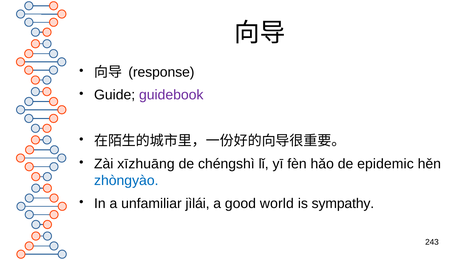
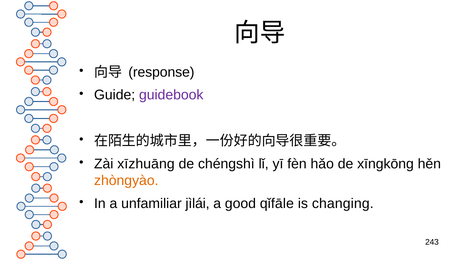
epidemic: epidemic -> xīngkōng
zhòngyào colour: blue -> orange
world: world -> qǐfāle
sympathy: sympathy -> changing
